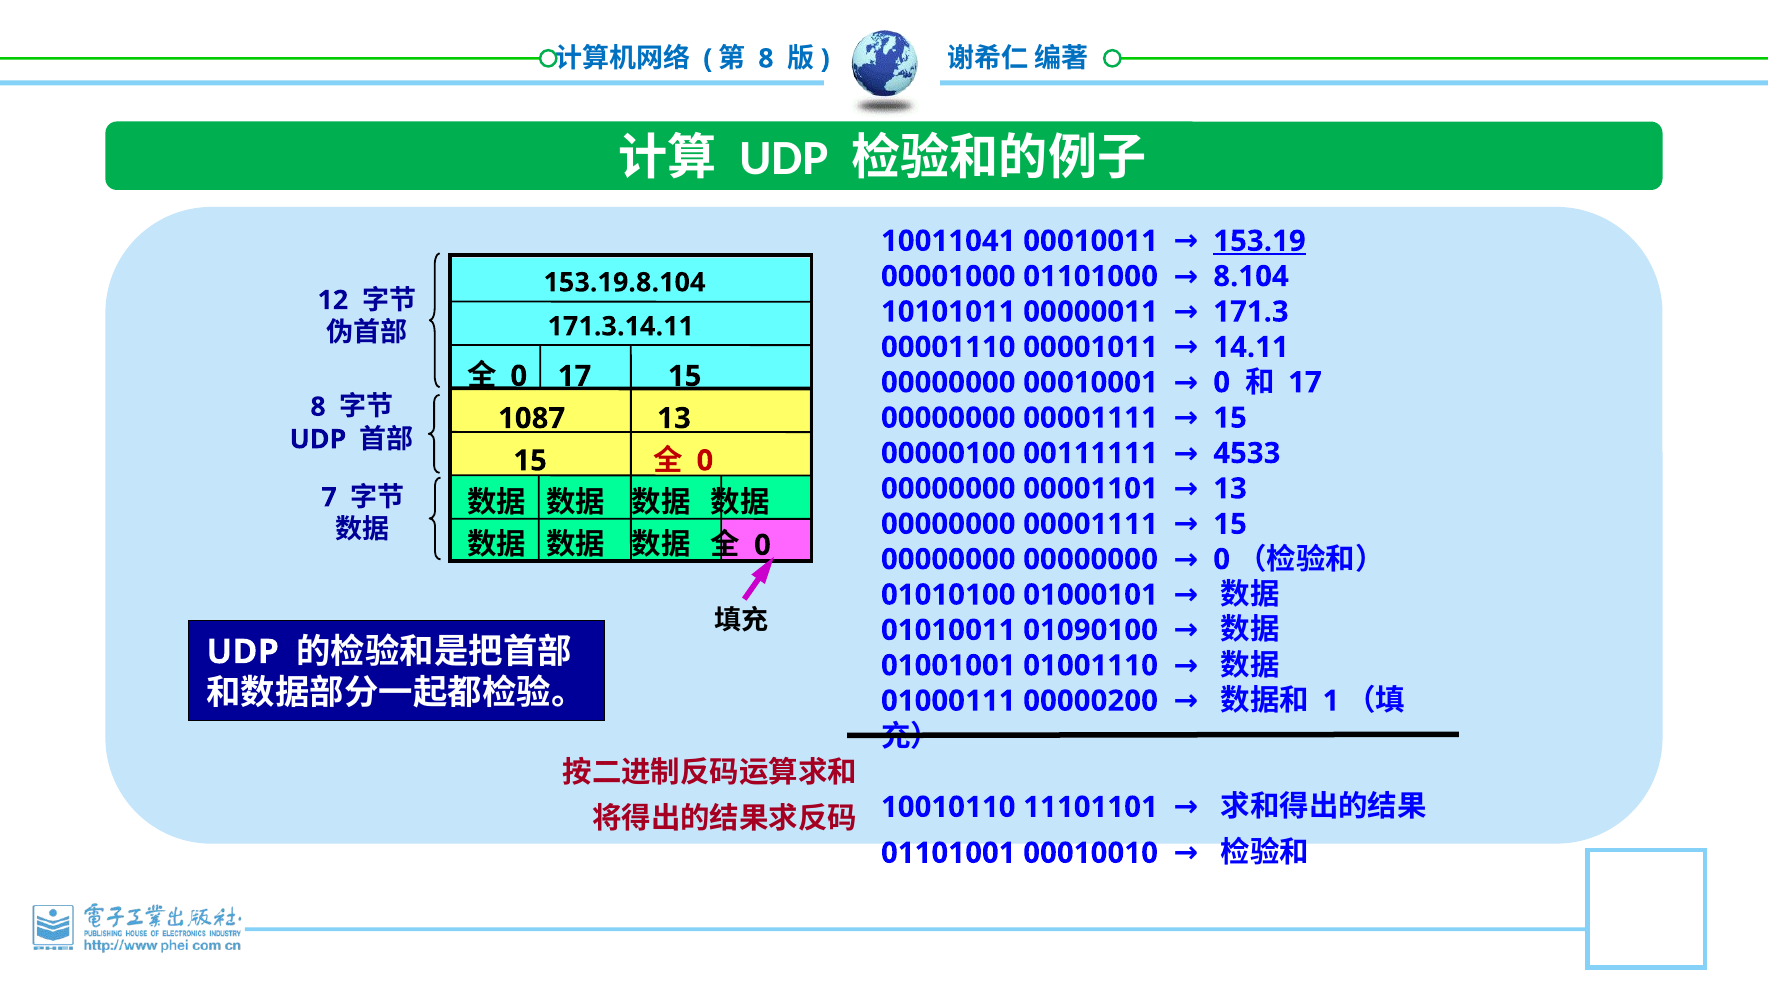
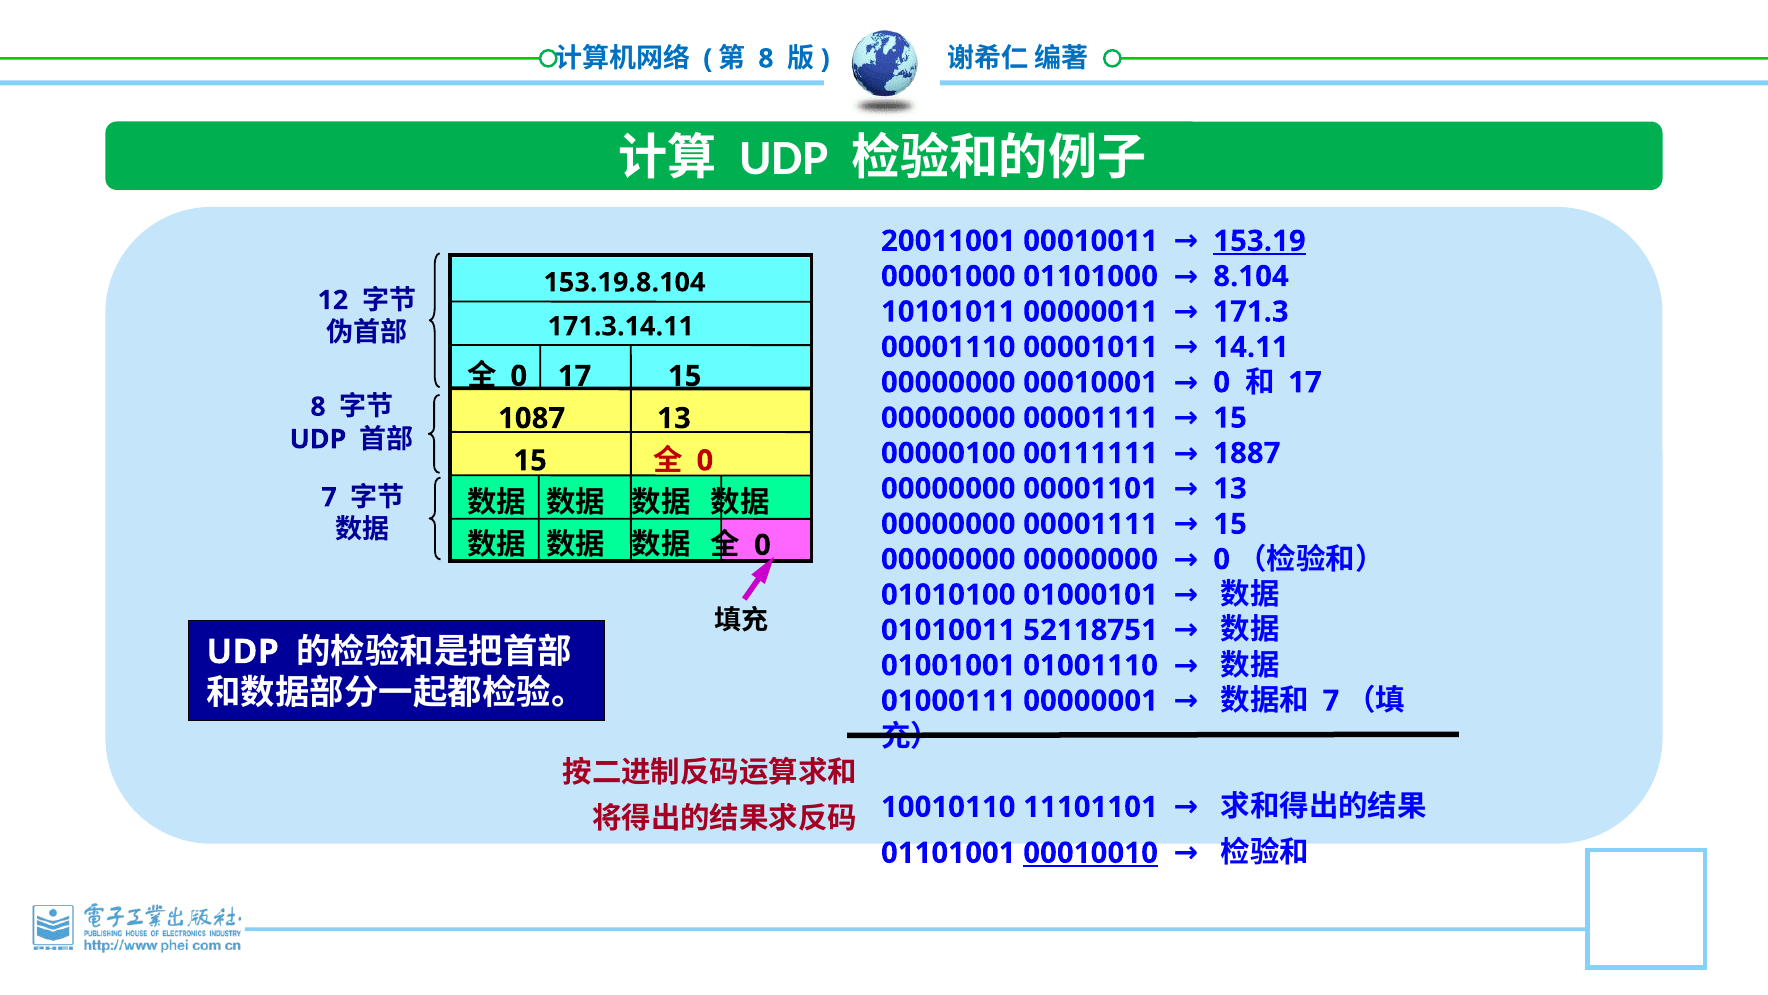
10011041: 10011041 -> 20011001
4533: 4533 -> 1887
01090100: 01090100 -> 52118751
00000200: 00000200 -> 00000001
1 at (1331, 701): 1 -> 7
00010010 underline: none -> present
